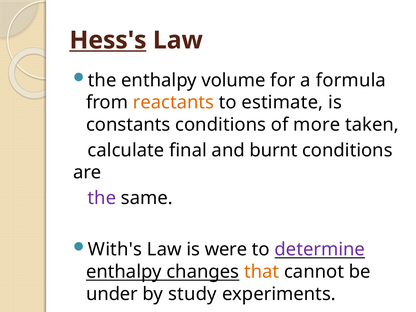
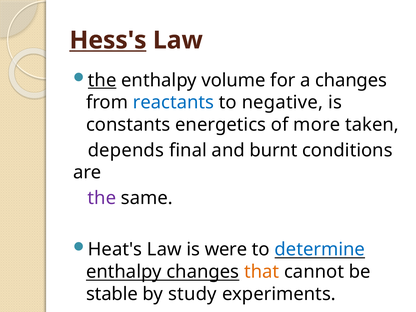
the at (102, 80) underline: none -> present
a formula: formula -> changes
reactants colour: orange -> blue
estimate: estimate -> negative
constants conditions: conditions -> energetics
calculate: calculate -> depends
With's: With's -> Heat's
determine colour: purple -> blue
under: under -> stable
